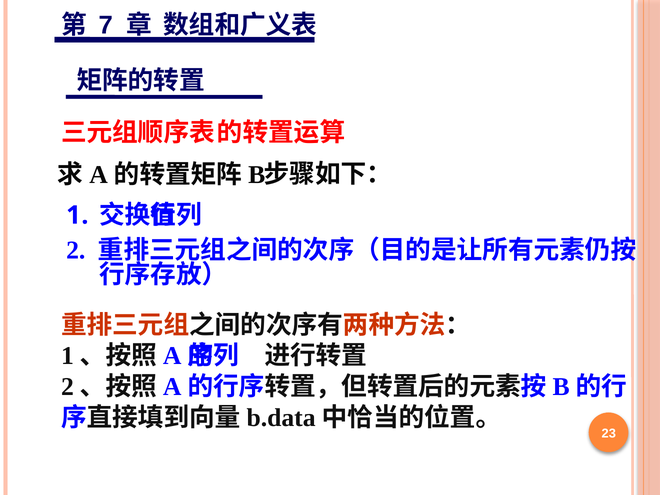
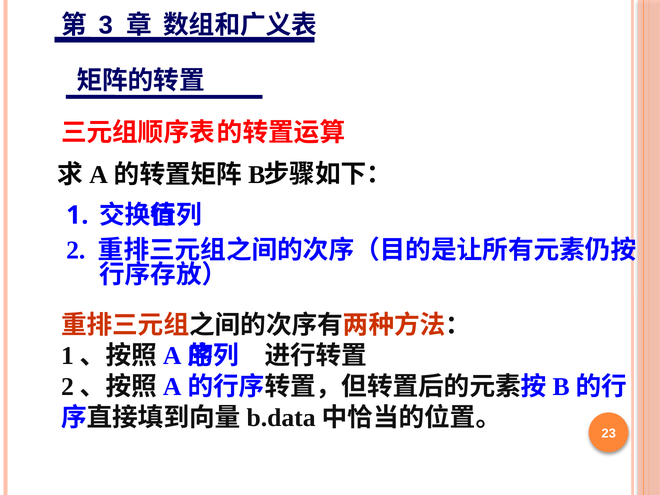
7: 7 -> 3
